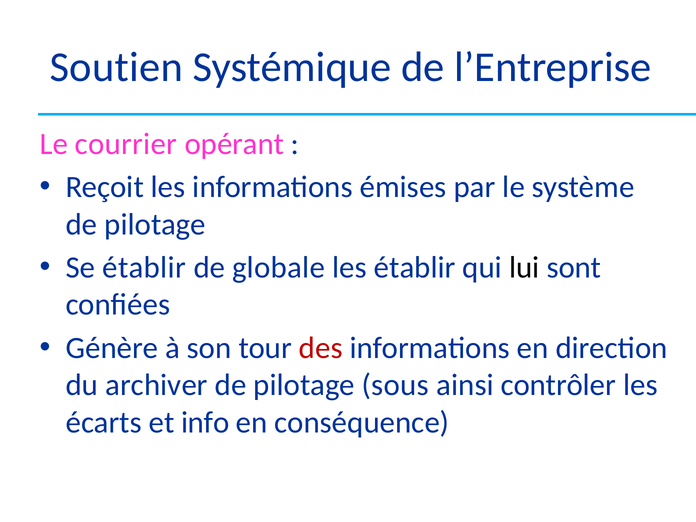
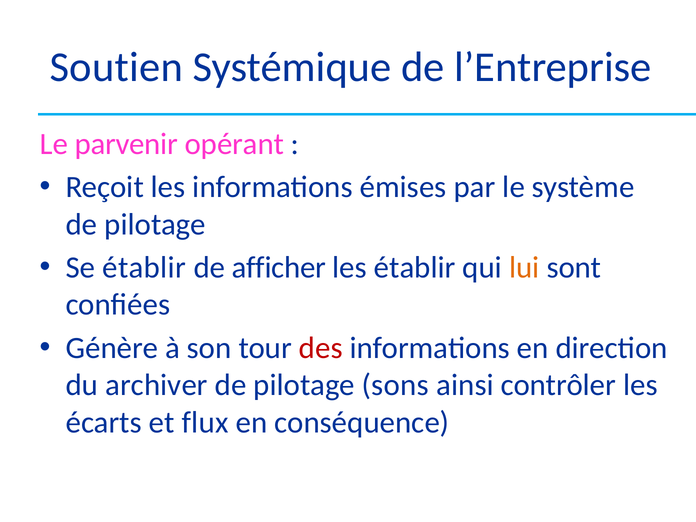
courrier: courrier -> parvenir
globale: globale -> afficher
lui colour: black -> orange
sous: sous -> sons
info: info -> flux
